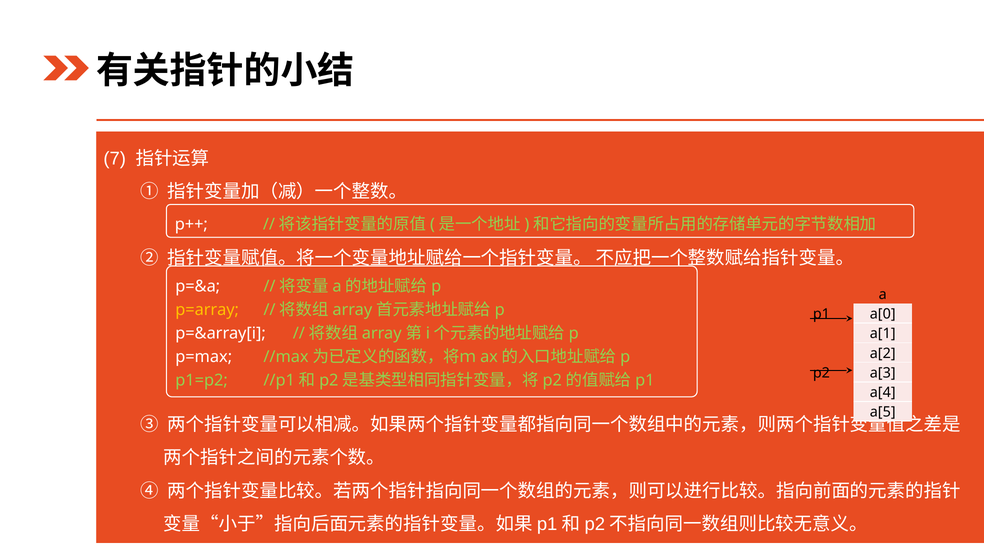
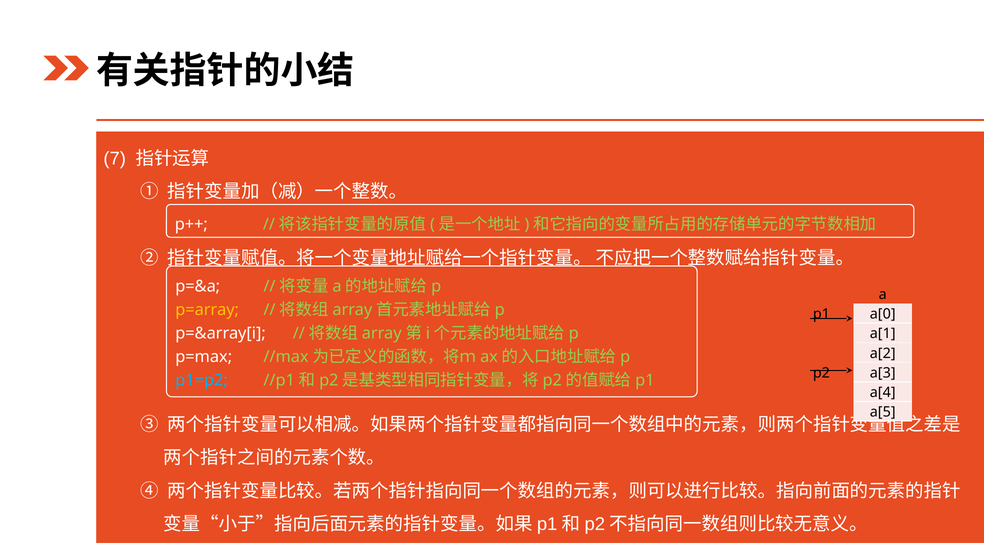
p1=p2 colour: light green -> light blue
